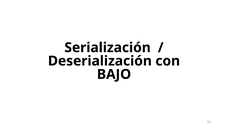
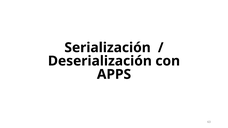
BAJO: BAJO -> APPS
